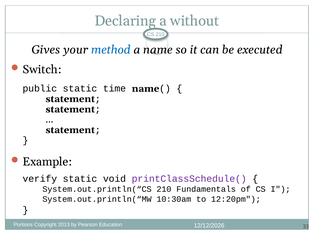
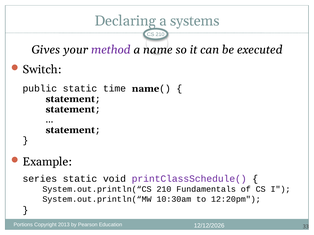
without: without -> systems
method colour: blue -> purple
verify: verify -> series
